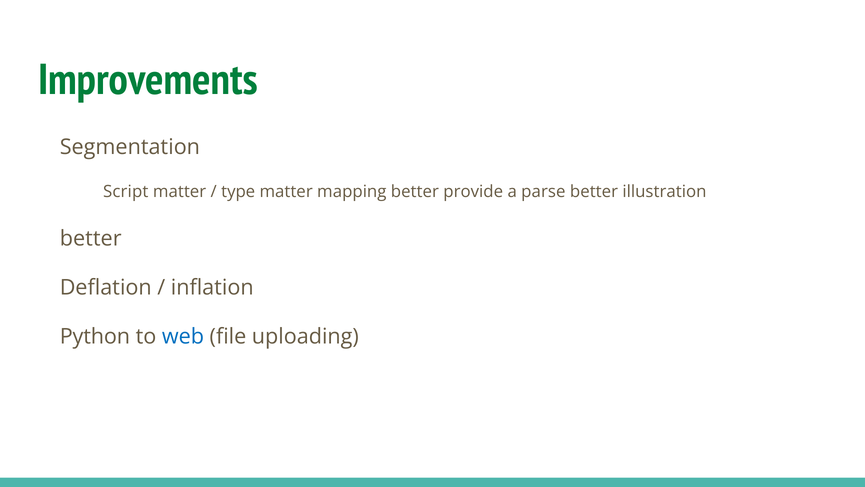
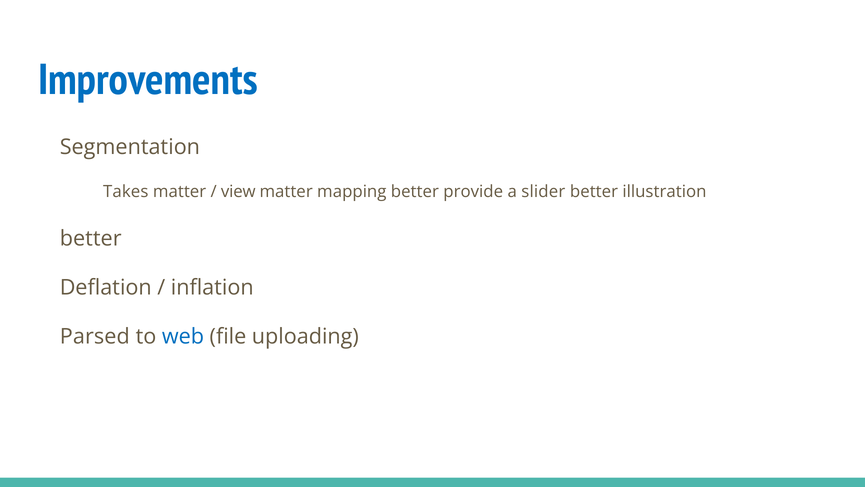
Improvements colour: green -> blue
Script: Script -> Takes
type: type -> view
parse: parse -> slider
Python: Python -> Parsed
